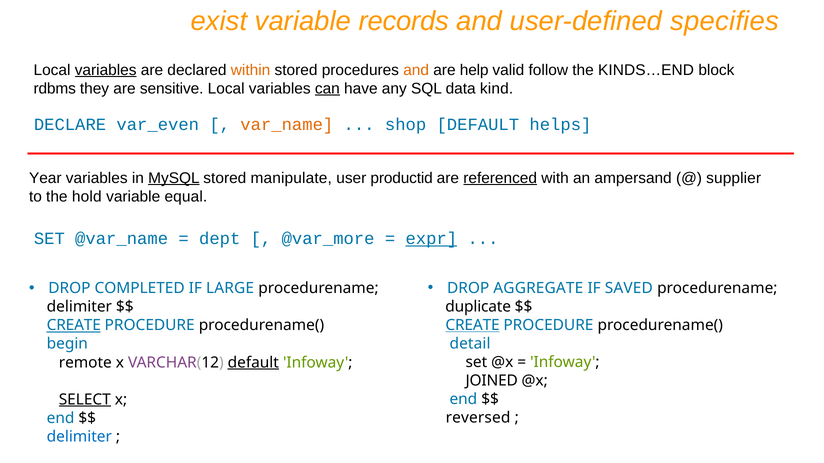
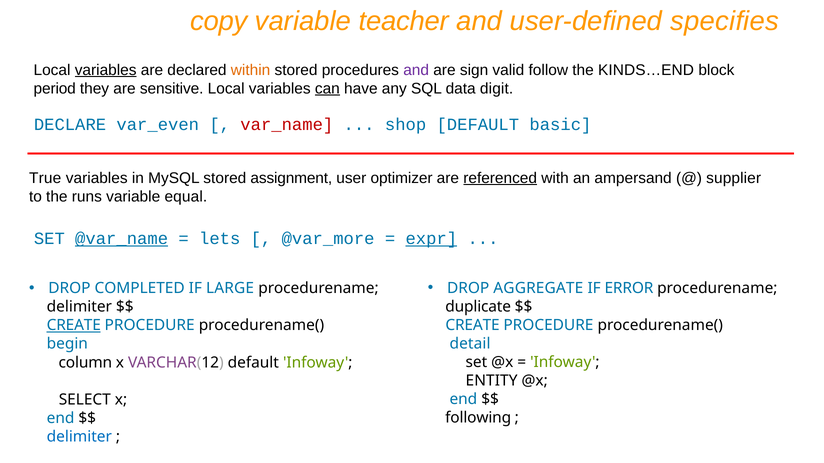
exist: exist -> copy
records: records -> teacher
and at (416, 70) colour: orange -> purple
help: help -> sign
rdbms: rdbms -> period
kind: kind -> digit
var_name colour: orange -> red
helps: helps -> basic
Year: Year -> True
MySQL underline: present -> none
manipulate: manipulate -> assignment
productid: productid -> optimizer
hold: hold -> runs
@var_name underline: none -> present
dept: dept -> lets
SAVED: SAVED -> ERROR
CREATE at (473, 325) underline: present -> none
remote: remote -> column
default at (253, 363) underline: present -> none
JOINED: JOINED -> ENTITY
SELECT underline: present -> none
reversed: reversed -> following
